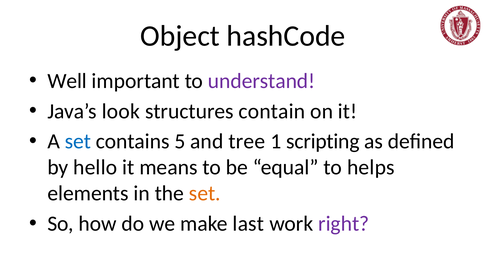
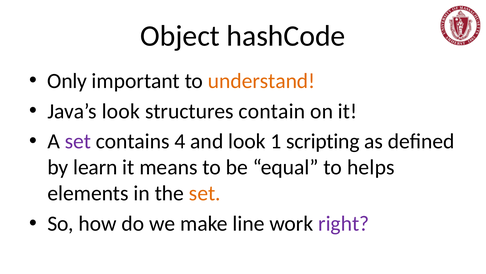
Well: Well -> Only
understand colour: purple -> orange
set at (78, 141) colour: blue -> purple
5: 5 -> 4
and tree: tree -> look
hello: hello -> learn
last: last -> line
